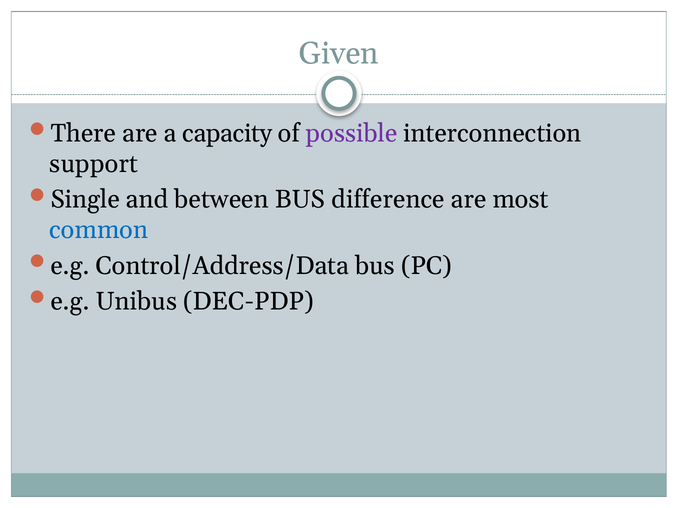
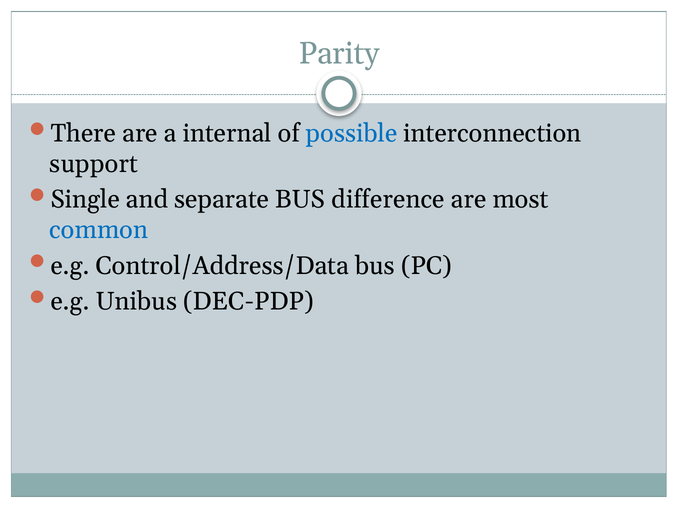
Given: Given -> Parity
capacity: capacity -> internal
possible colour: purple -> blue
between: between -> separate
